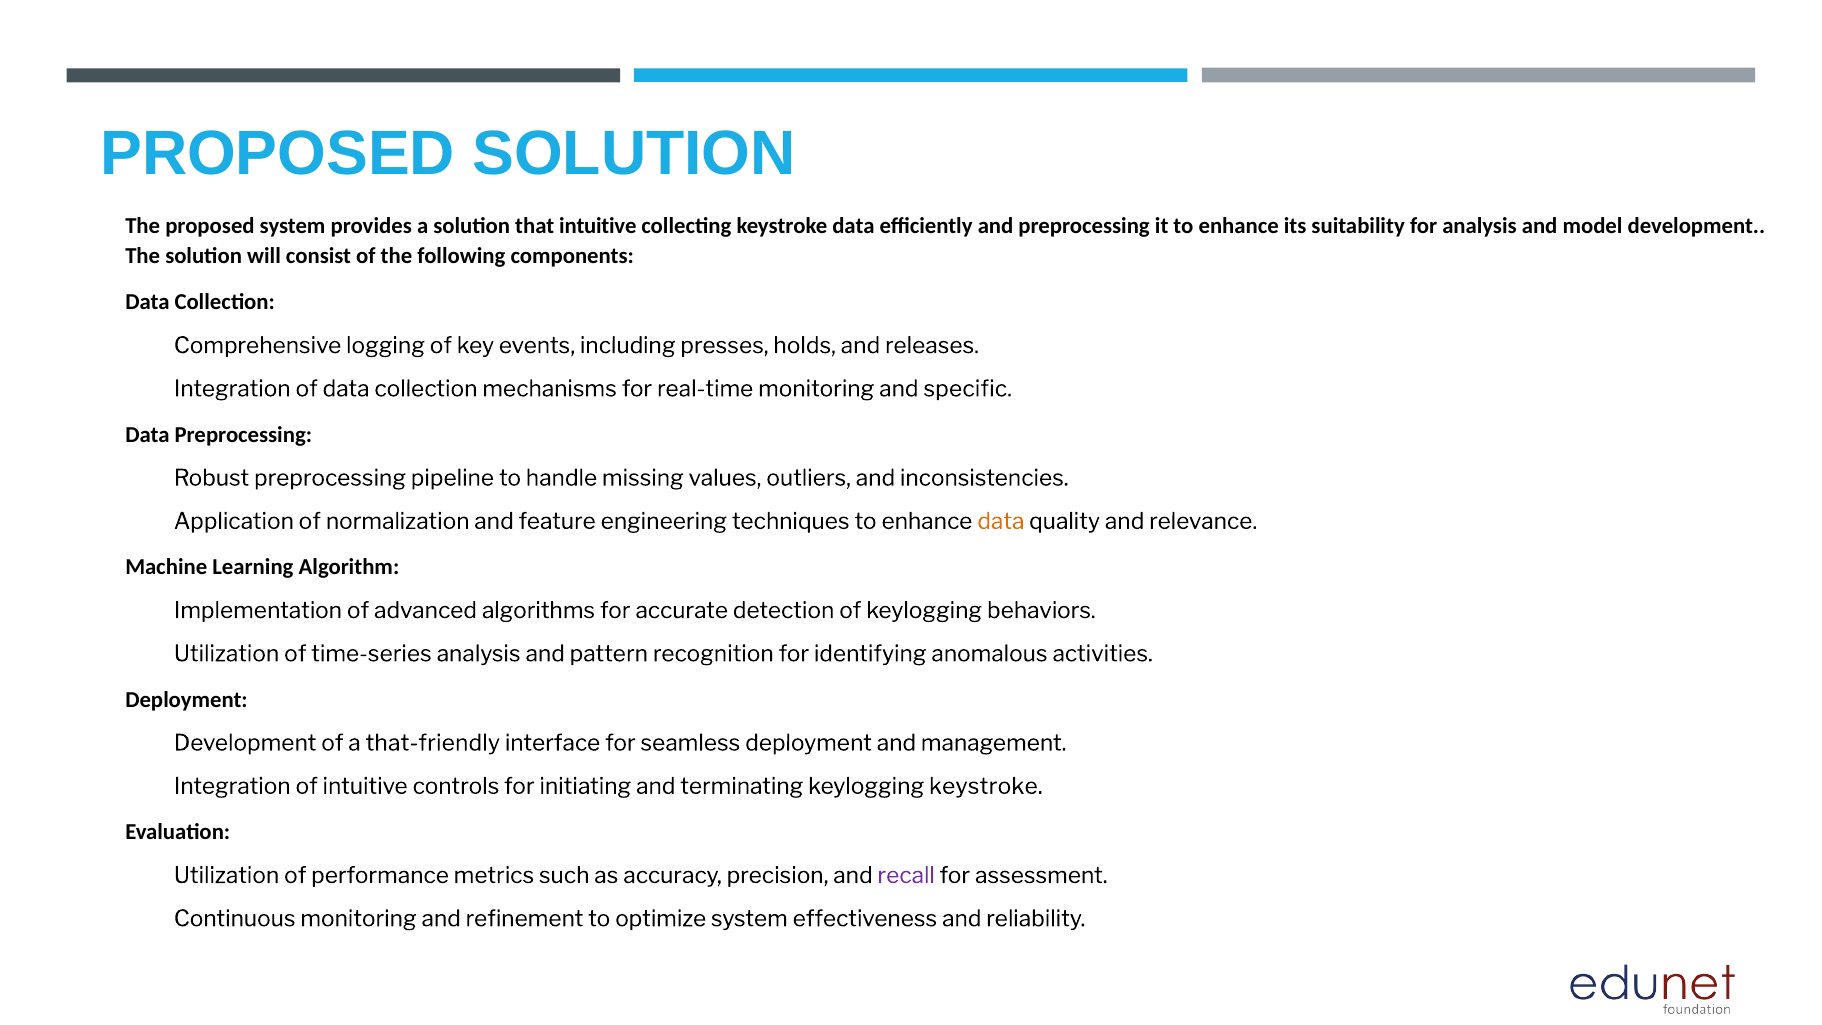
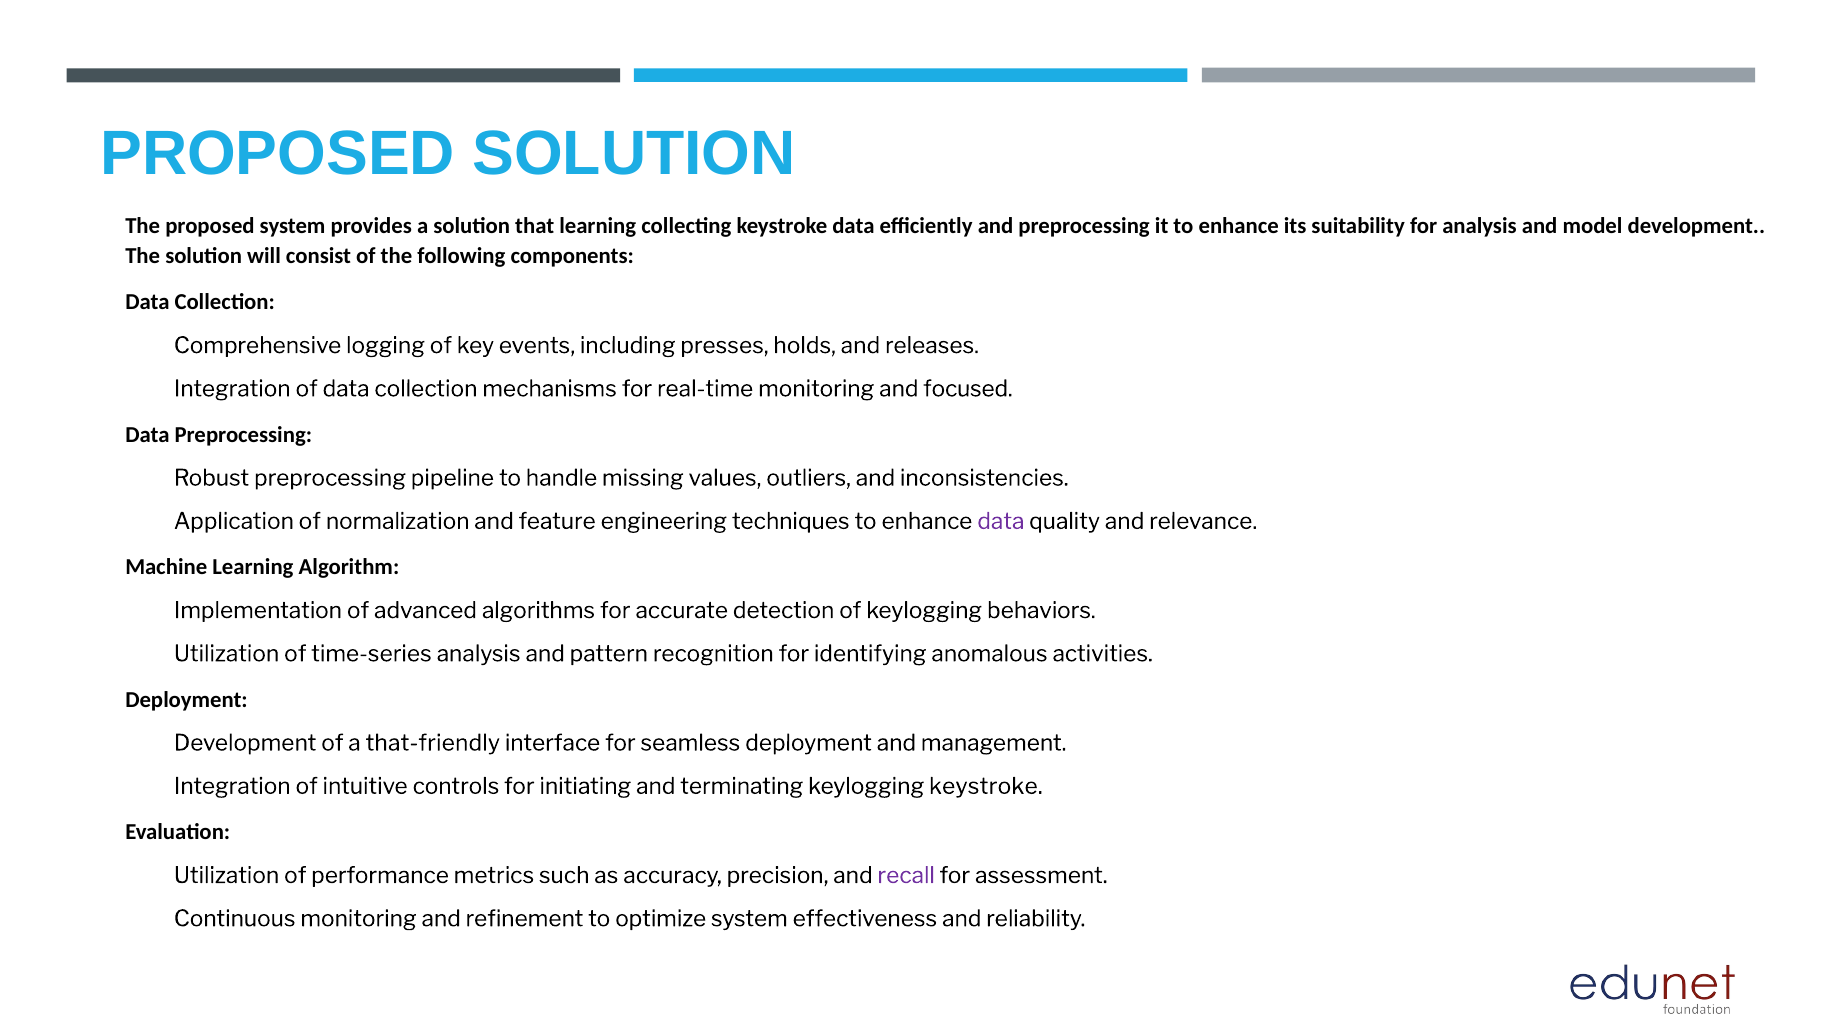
that intuitive: intuitive -> learning
specific: specific -> focused
data at (1001, 521) colour: orange -> purple
